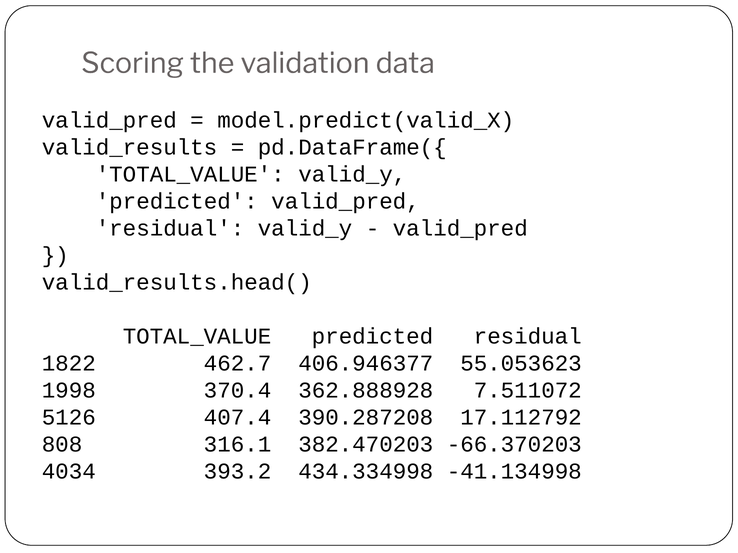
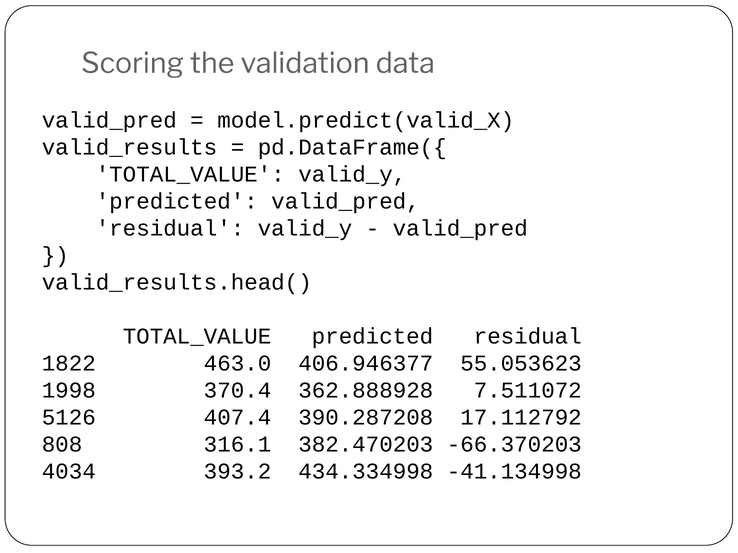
462.7: 462.7 -> 463.0
